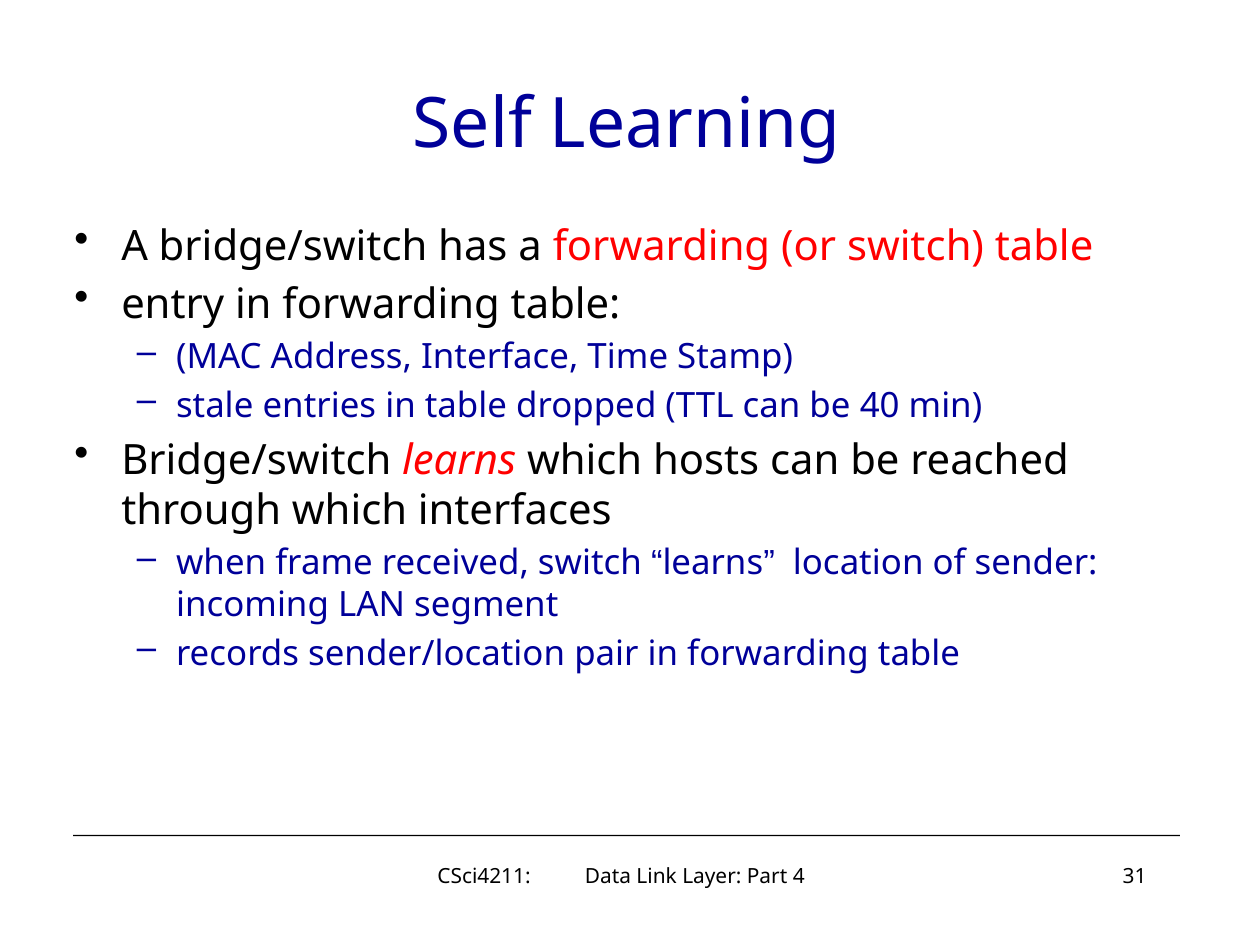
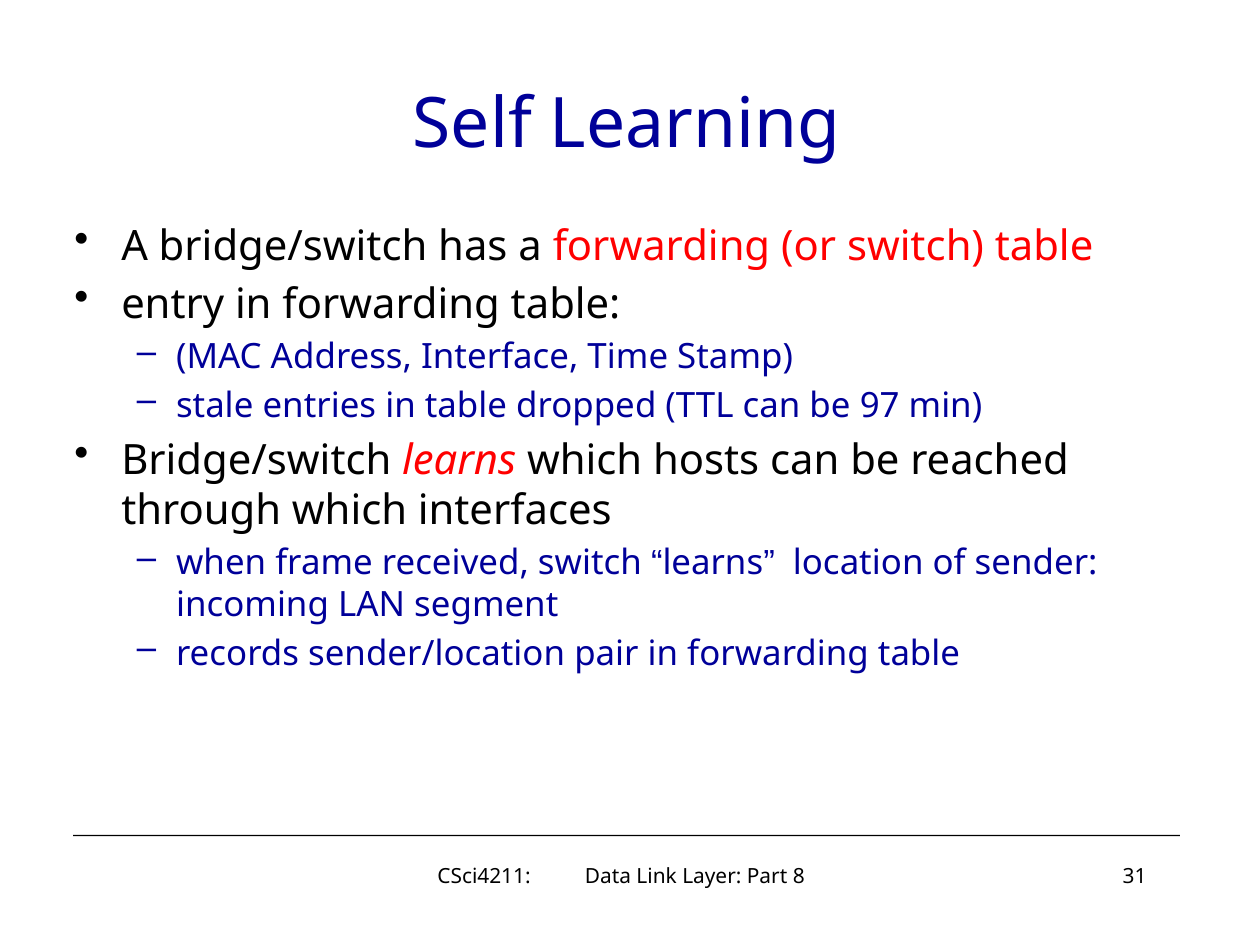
40: 40 -> 97
4: 4 -> 8
